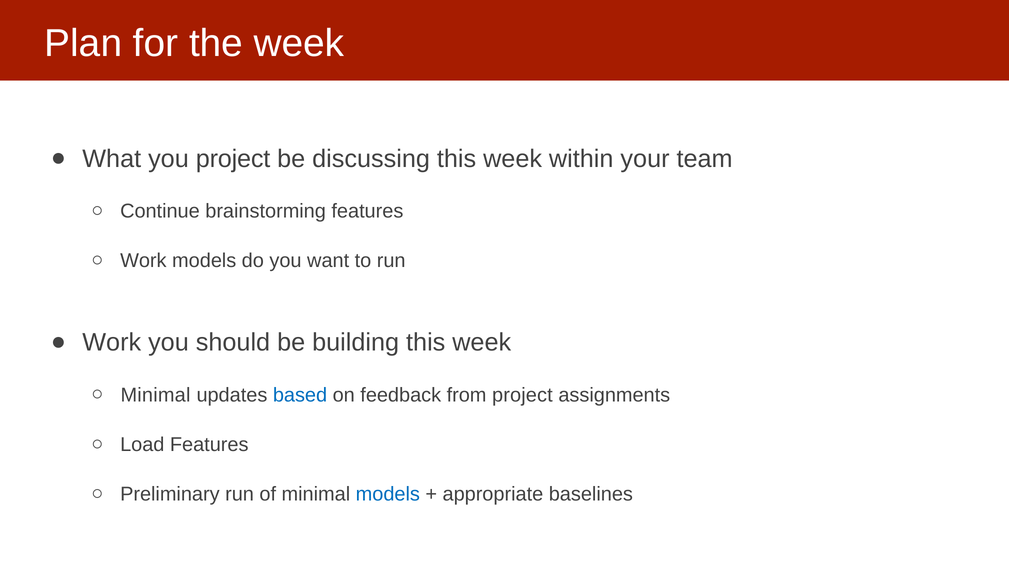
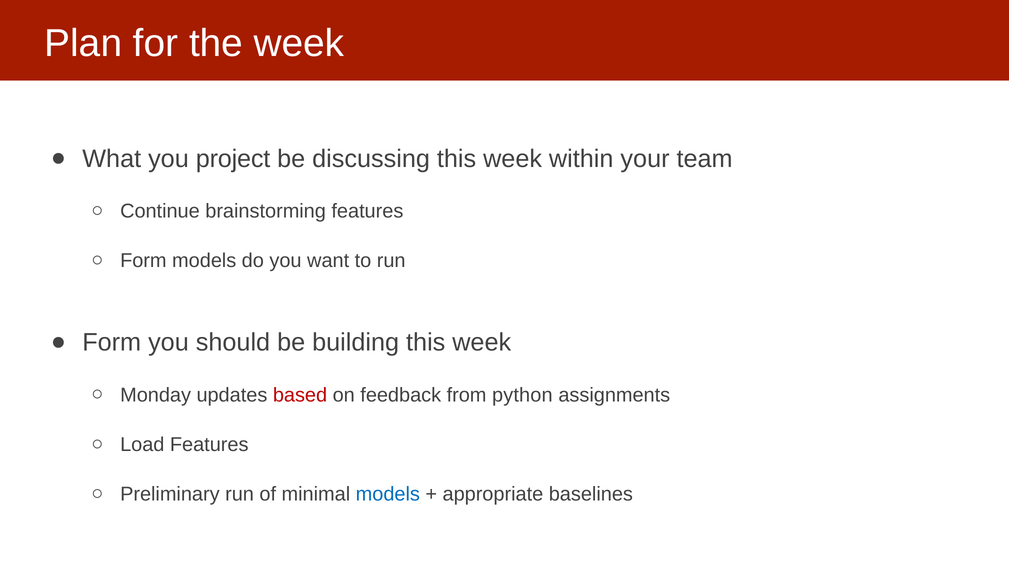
Work at (143, 261): Work -> Form
Work at (112, 342): Work -> Form
Minimal at (155, 395): Minimal -> Monday
based colour: blue -> red
from project: project -> python
